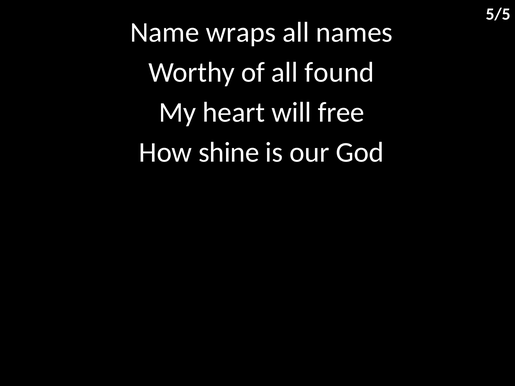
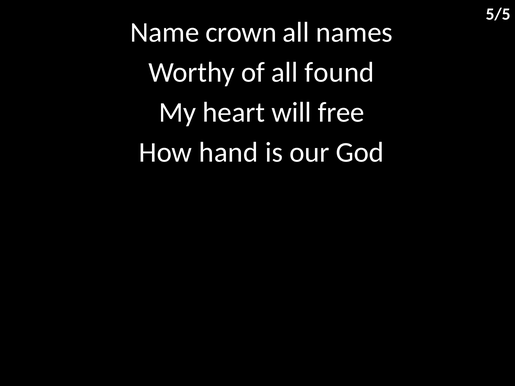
wraps: wraps -> crown
shine: shine -> hand
